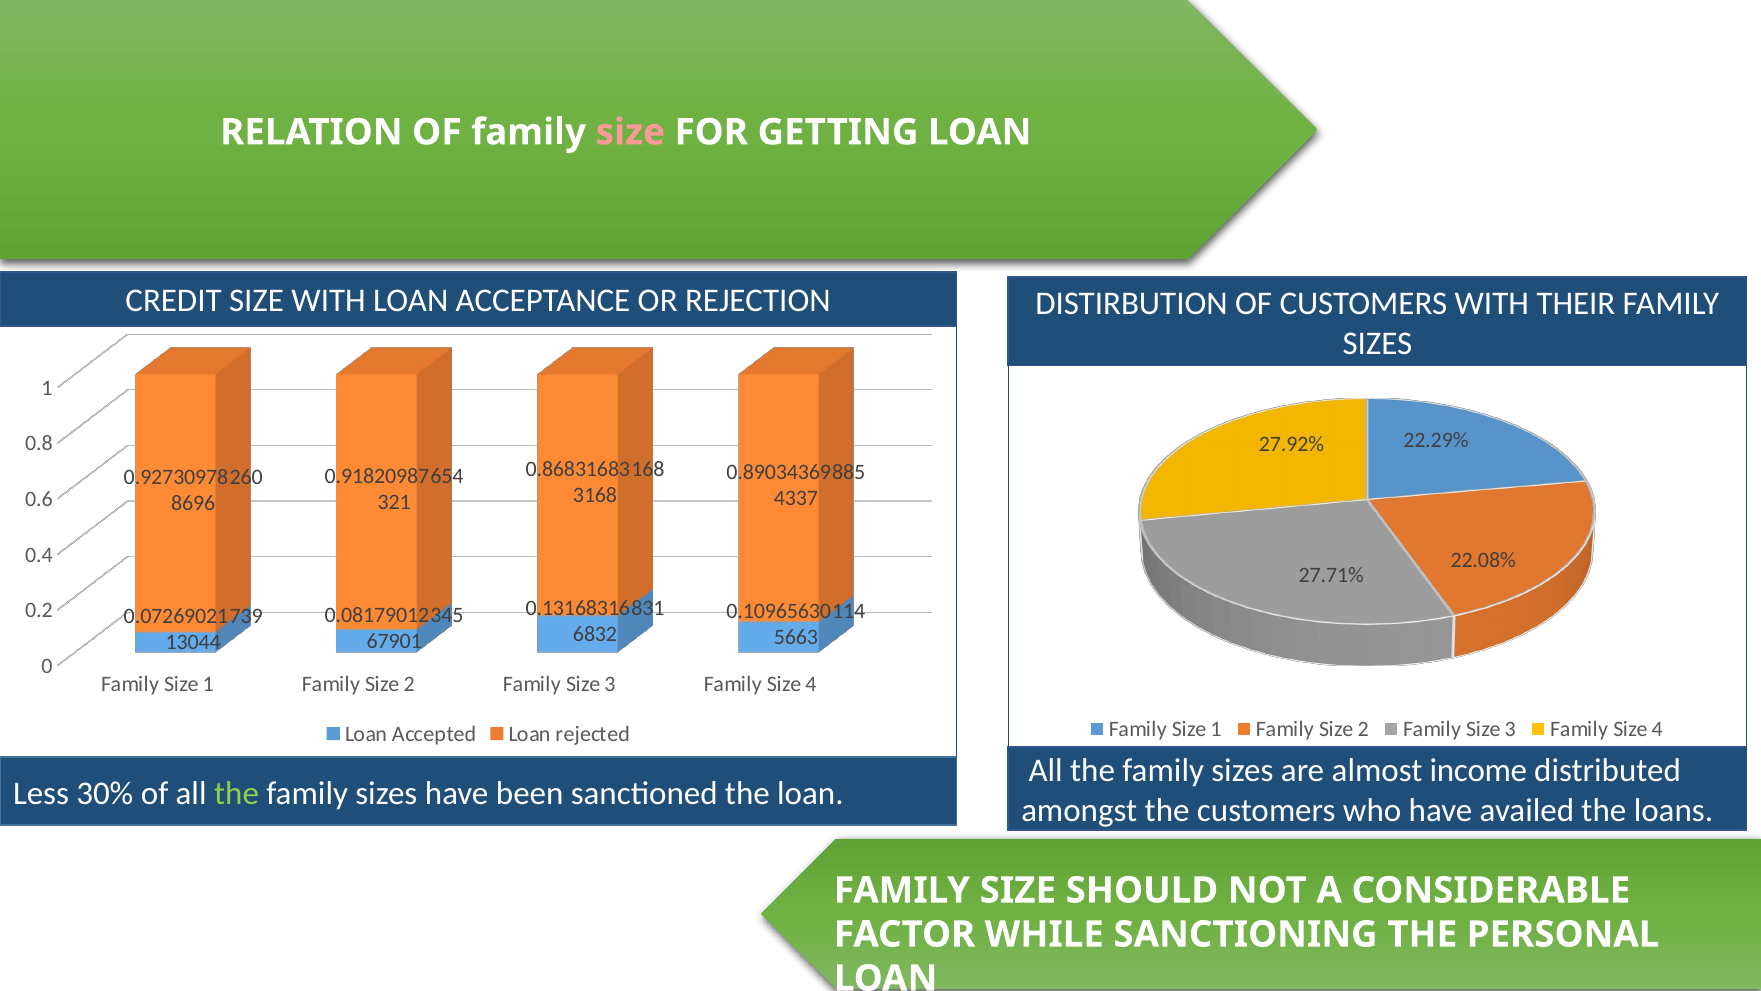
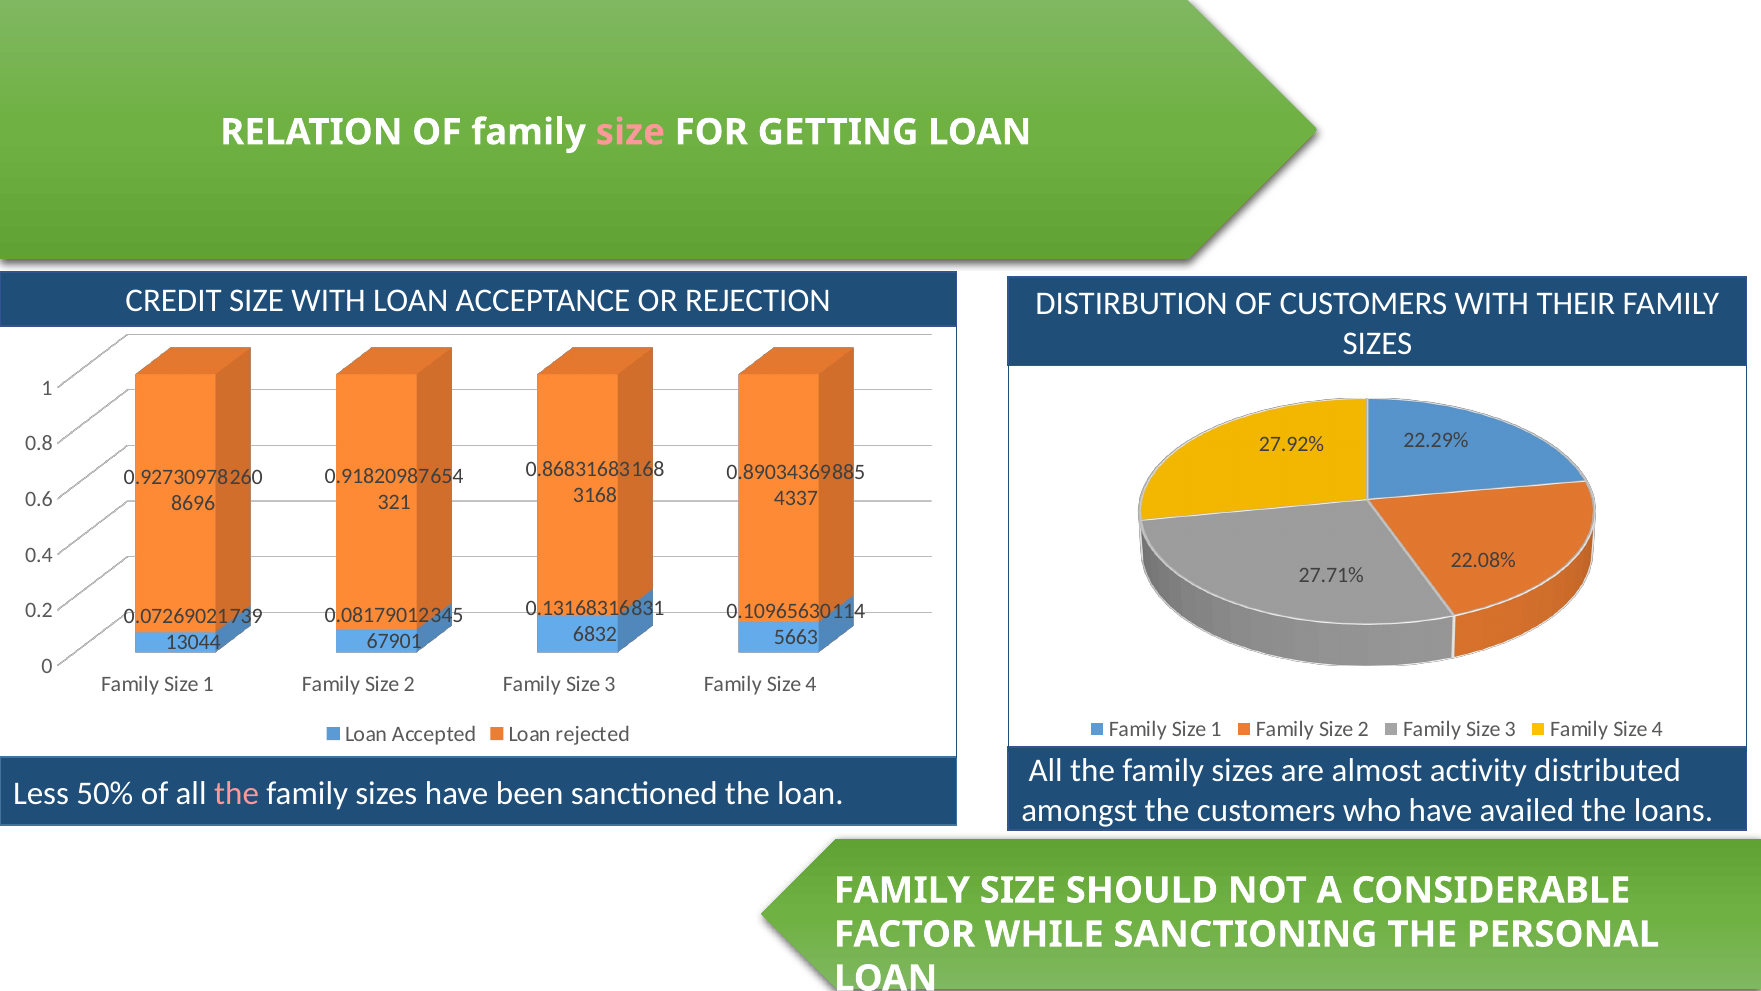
income: income -> activity
30%: 30% -> 50%
the at (237, 793) colour: light green -> pink
